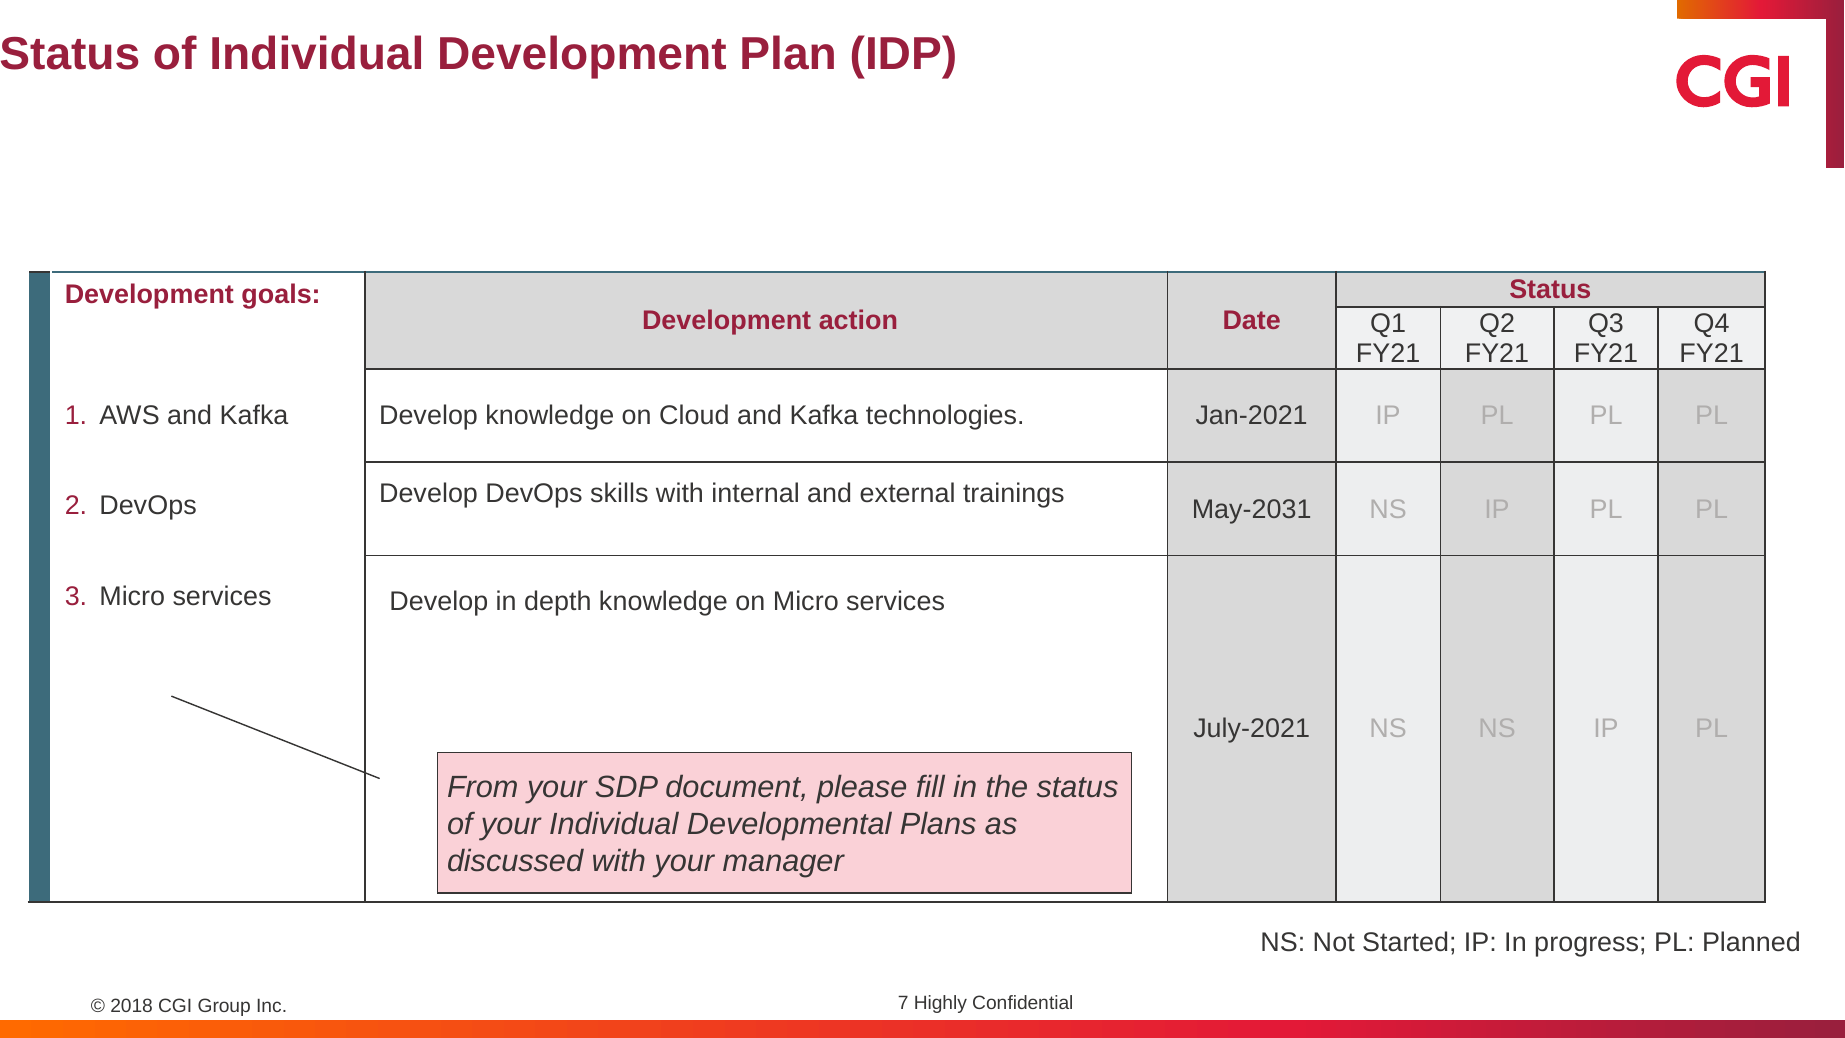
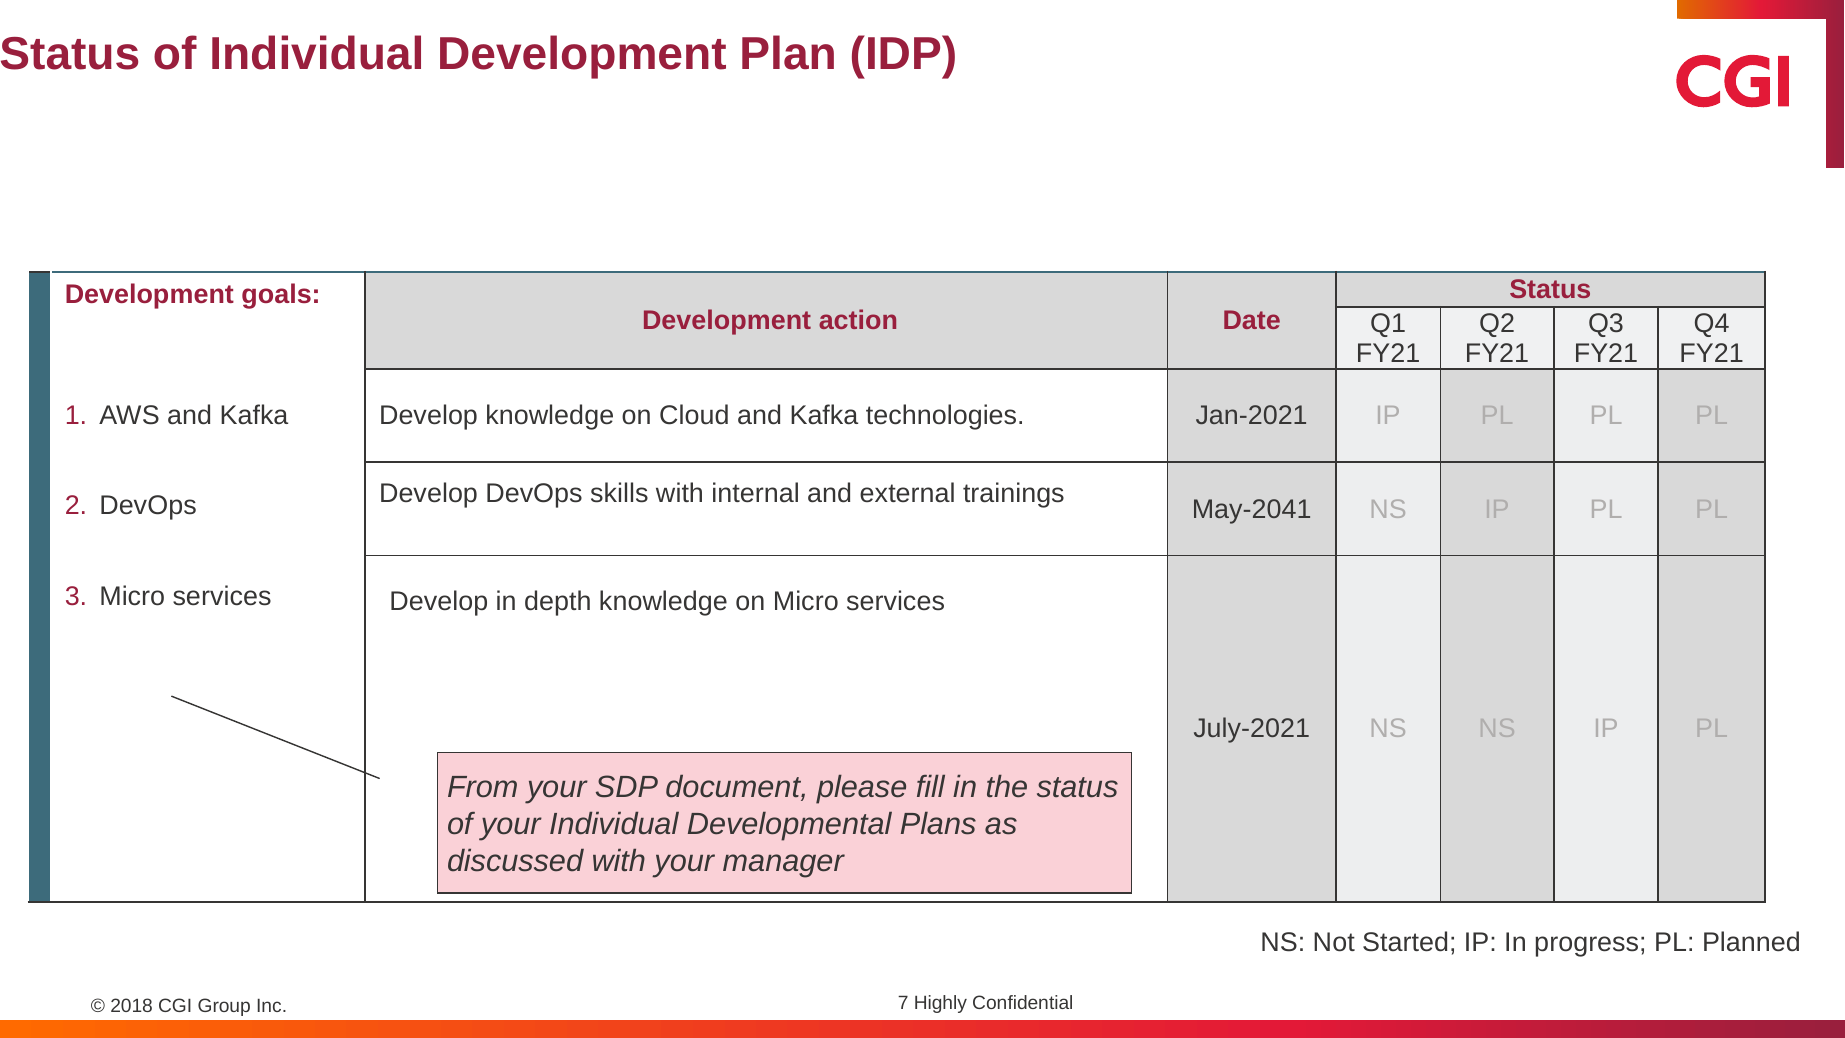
May-2031: May-2031 -> May-2041
